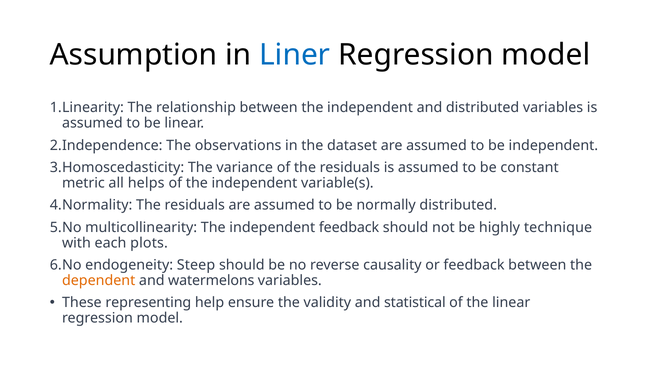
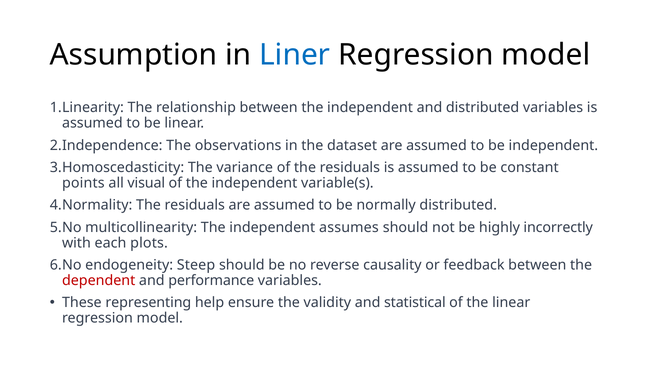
metric: metric -> points
helps: helps -> visual
independent feedback: feedback -> assumes
technique: technique -> incorrectly
dependent colour: orange -> red
watermelons: watermelons -> performance
